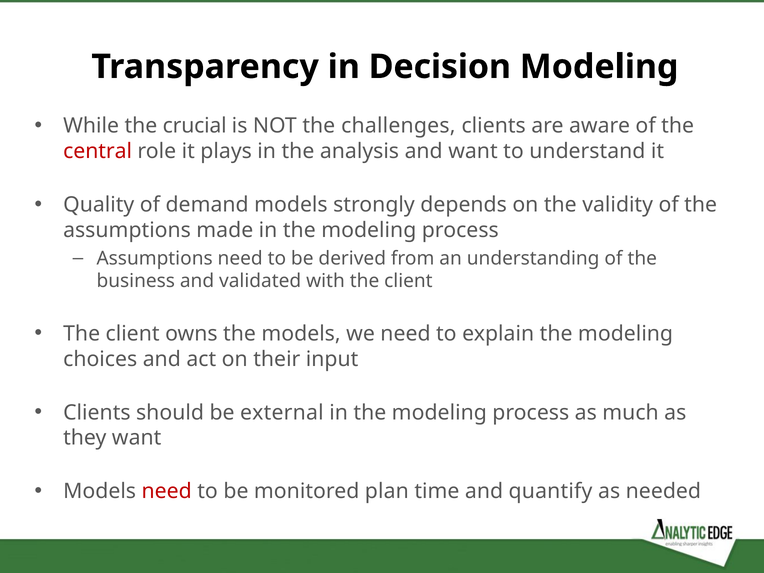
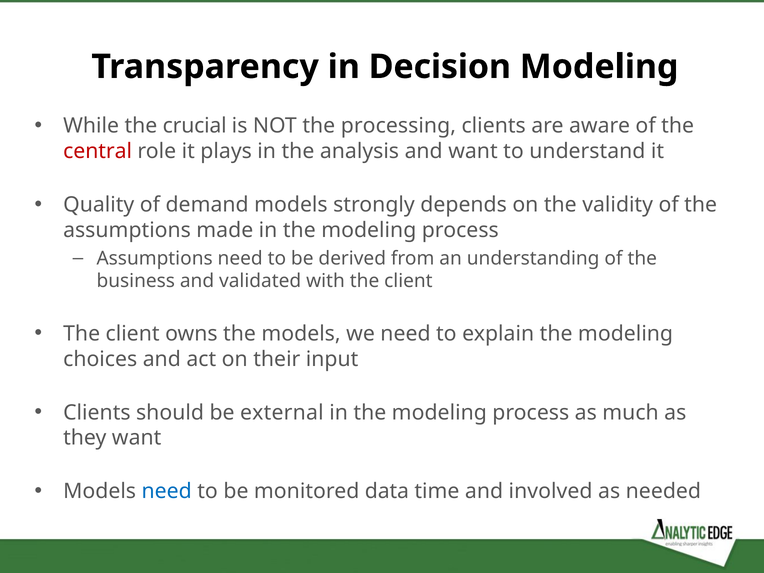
challenges: challenges -> processing
need at (167, 491) colour: red -> blue
plan: plan -> data
quantify: quantify -> involved
